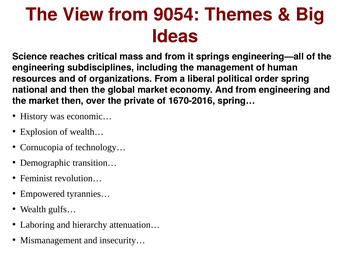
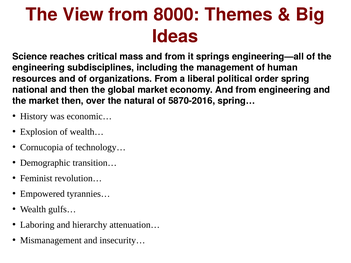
9054: 9054 -> 8000
private: private -> natural
1670-2016: 1670-2016 -> 5870-2016
